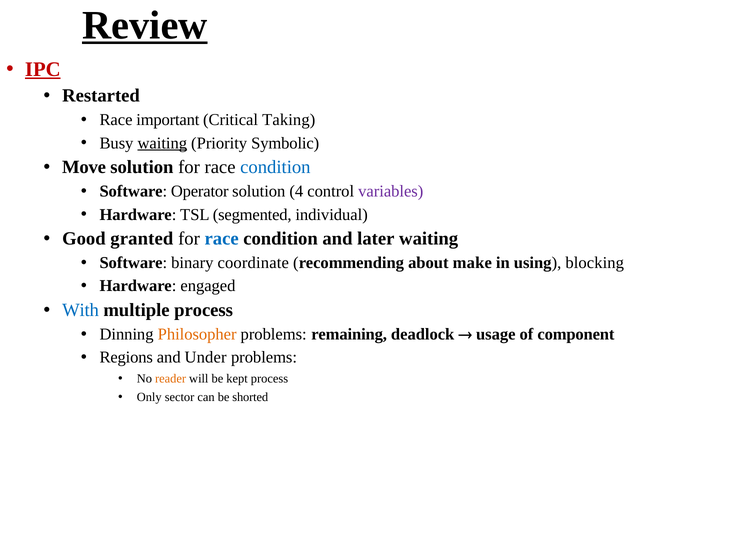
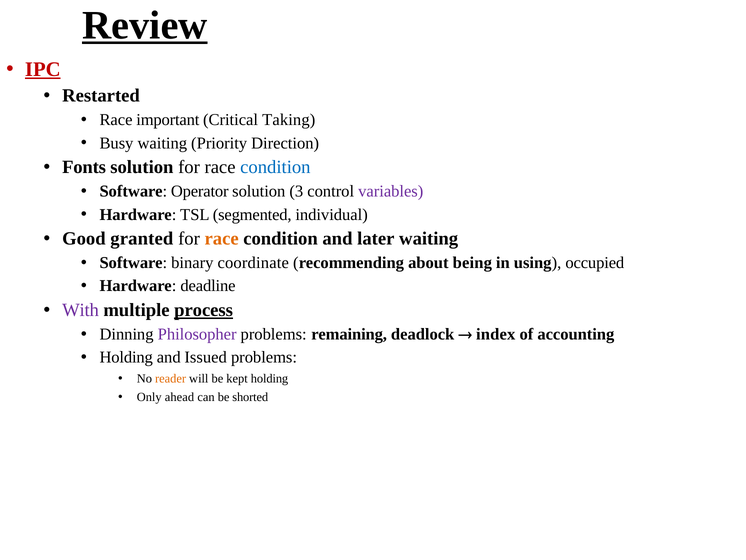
waiting at (162, 143) underline: present -> none
Symbolic: Symbolic -> Direction
Move: Move -> Fonts
4: 4 -> 3
race at (222, 239) colour: blue -> orange
make: make -> being
blocking: blocking -> occupied
engaged: engaged -> deadline
With colour: blue -> purple
process at (204, 310) underline: none -> present
Philosopher colour: orange -> purple
usage: usage -> index
component: component -> accounting
Regions at (126, 357): Regions -> Holding
Under: Under -> Issued
kept process: process -> holding
sector: sector -> ahead
